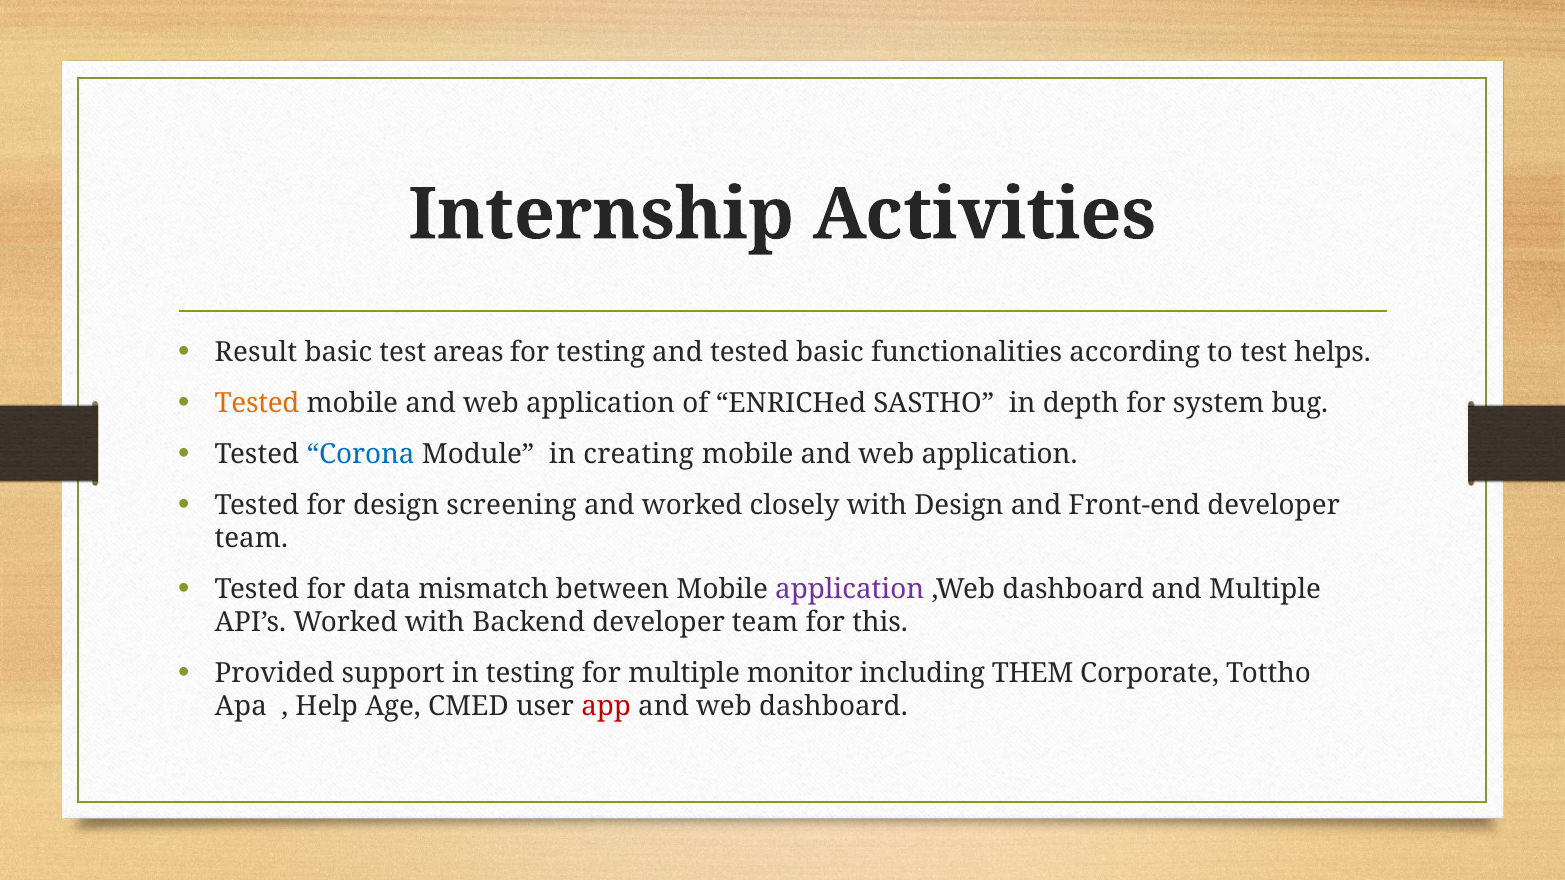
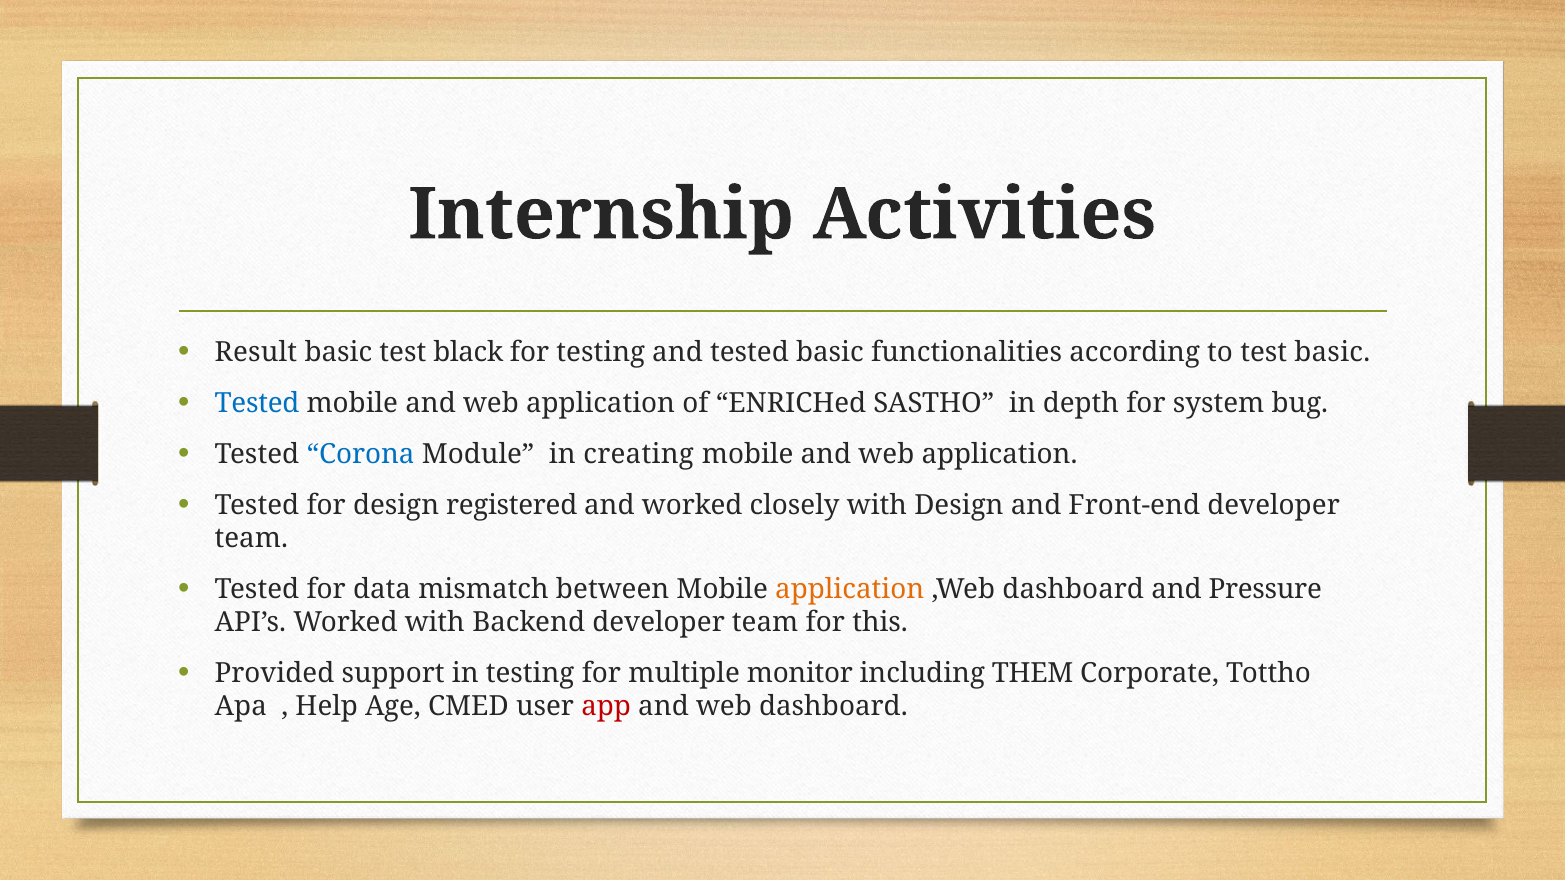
areas: areas -> black
test helps: helps -> basic
Tested at (257, 404) colour: orange -> blue
screening: screening -> registered
application at (850, 589) colour: purple -> orange
and Multiple: Multiple -> Pressure
